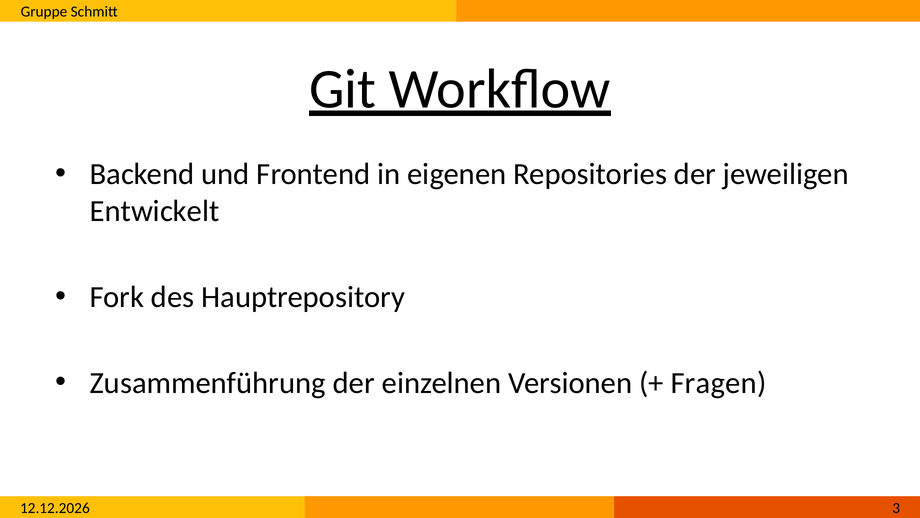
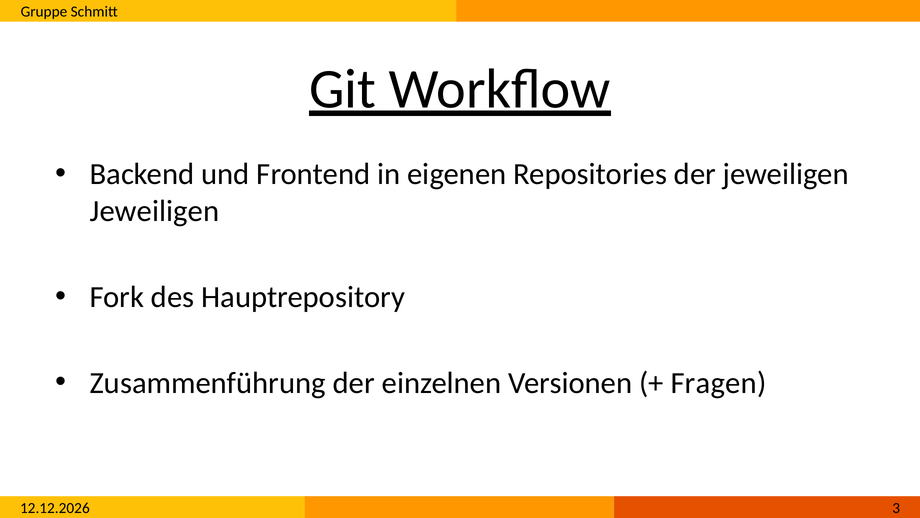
Entwickelt at (155, 211): Entwickelt -> Jeweiligen
